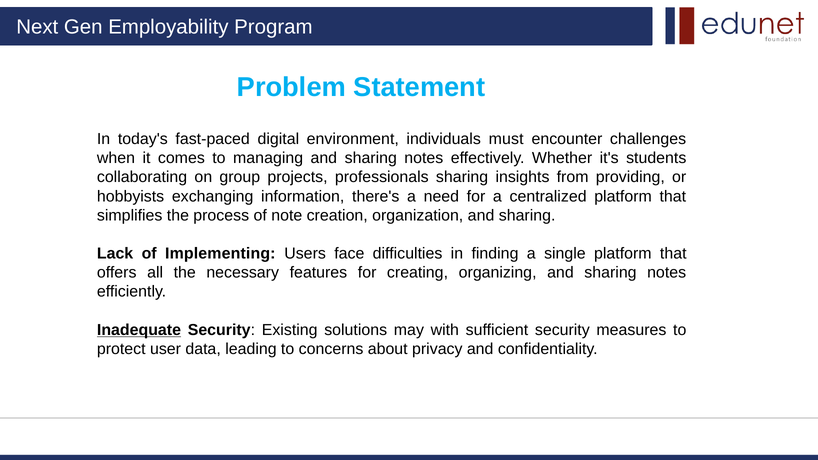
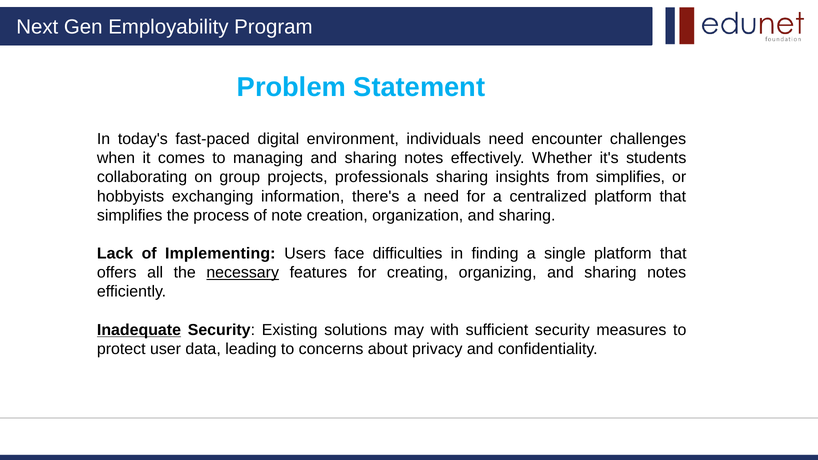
individuals must: must -> need
from providing: providing -> simplifies
necessary underline: none -> present
